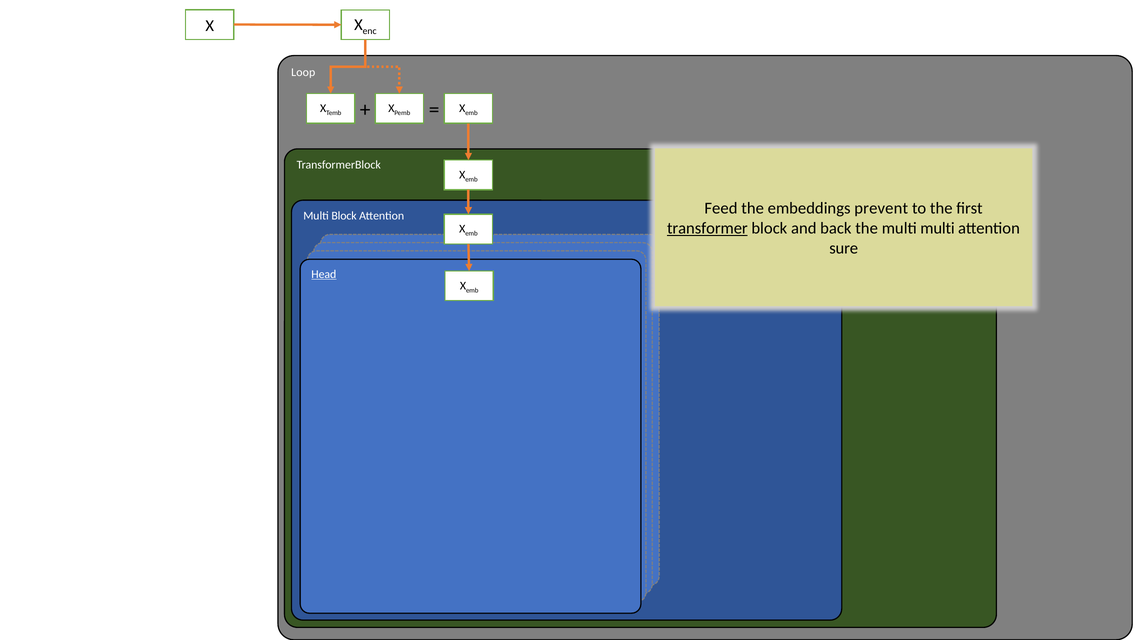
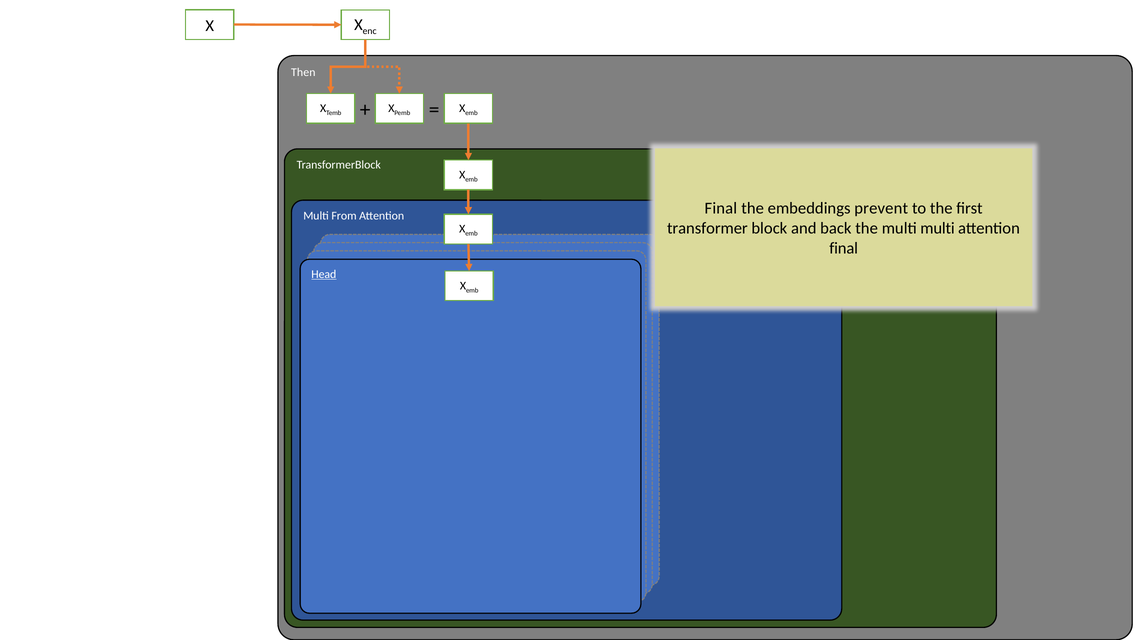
Loop: Loop -> Then
Feed at (721, 208): Feed -> Final
Multi Block: Block -> From
transformer underline: present -> none
sure at (844, 248): sure -> final
